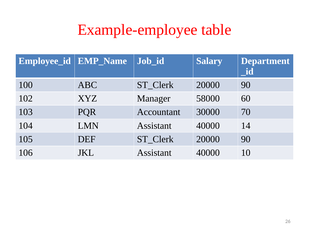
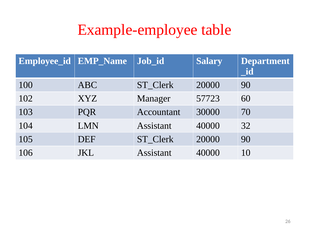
58000: 58000 -> 57723
14: 14 -> 32
